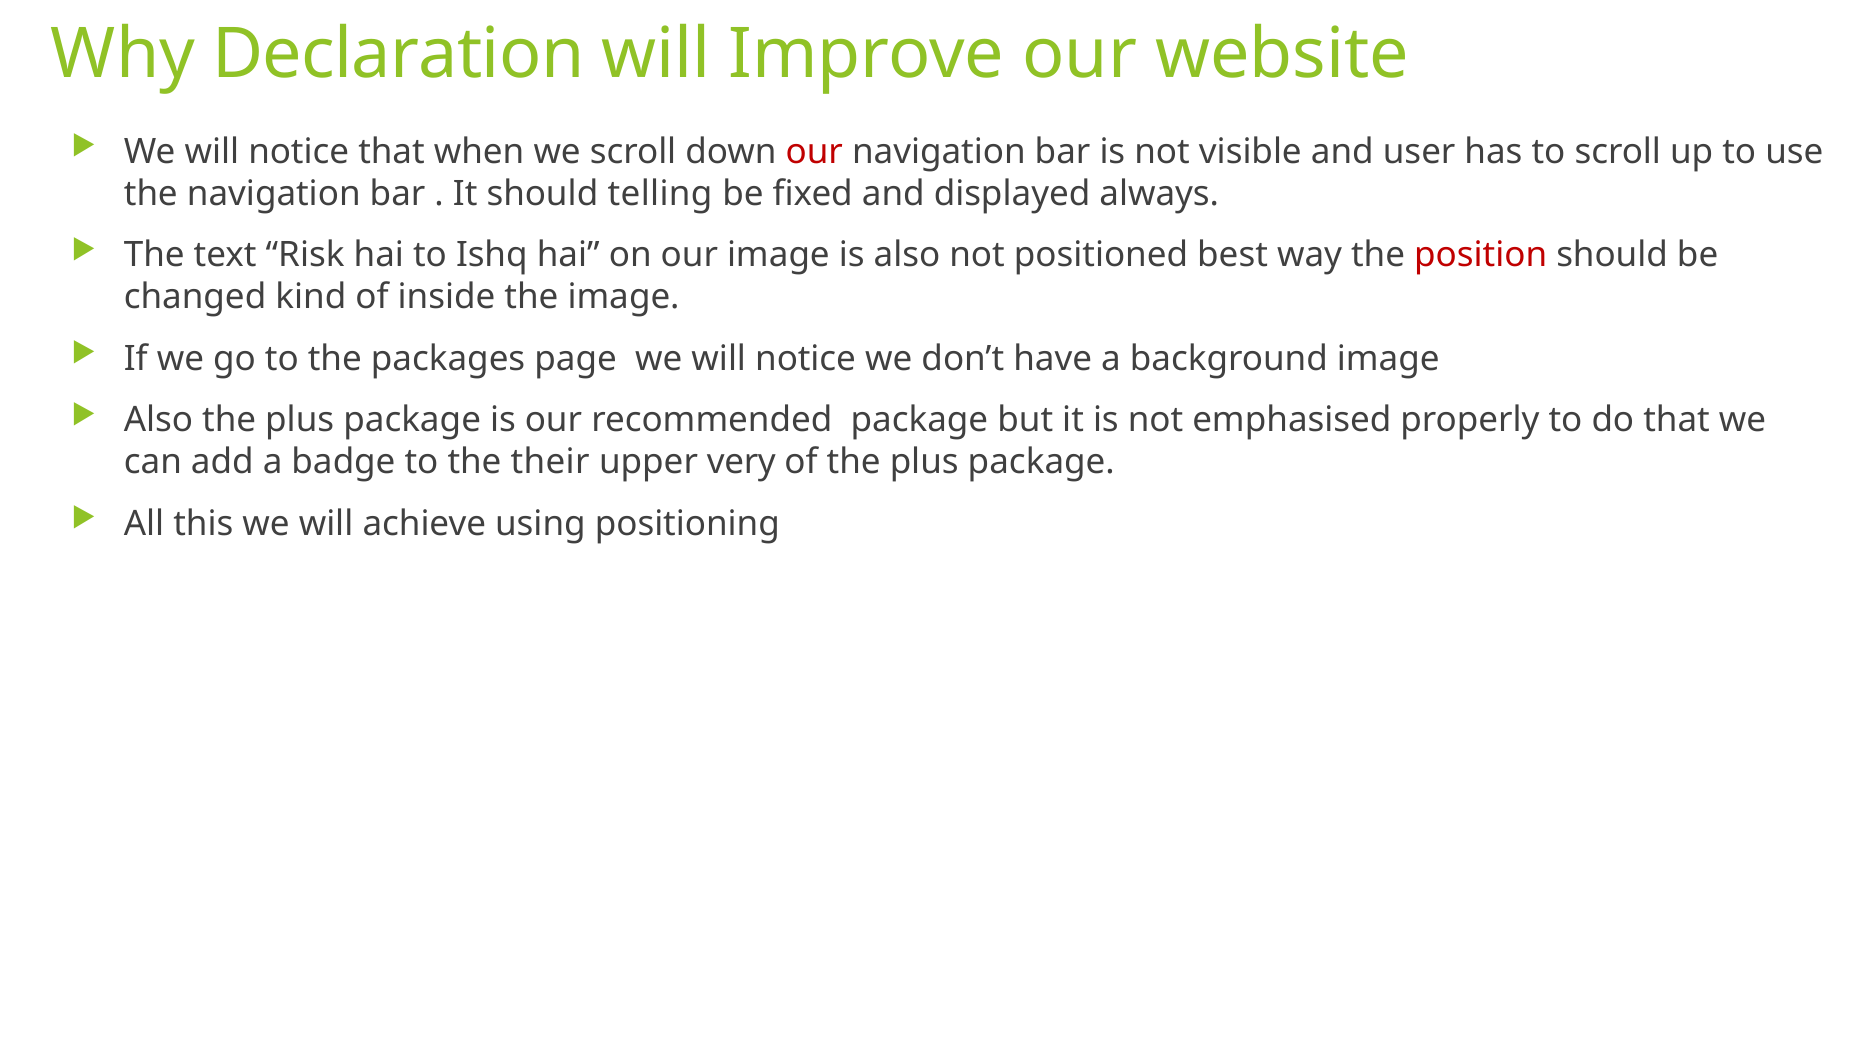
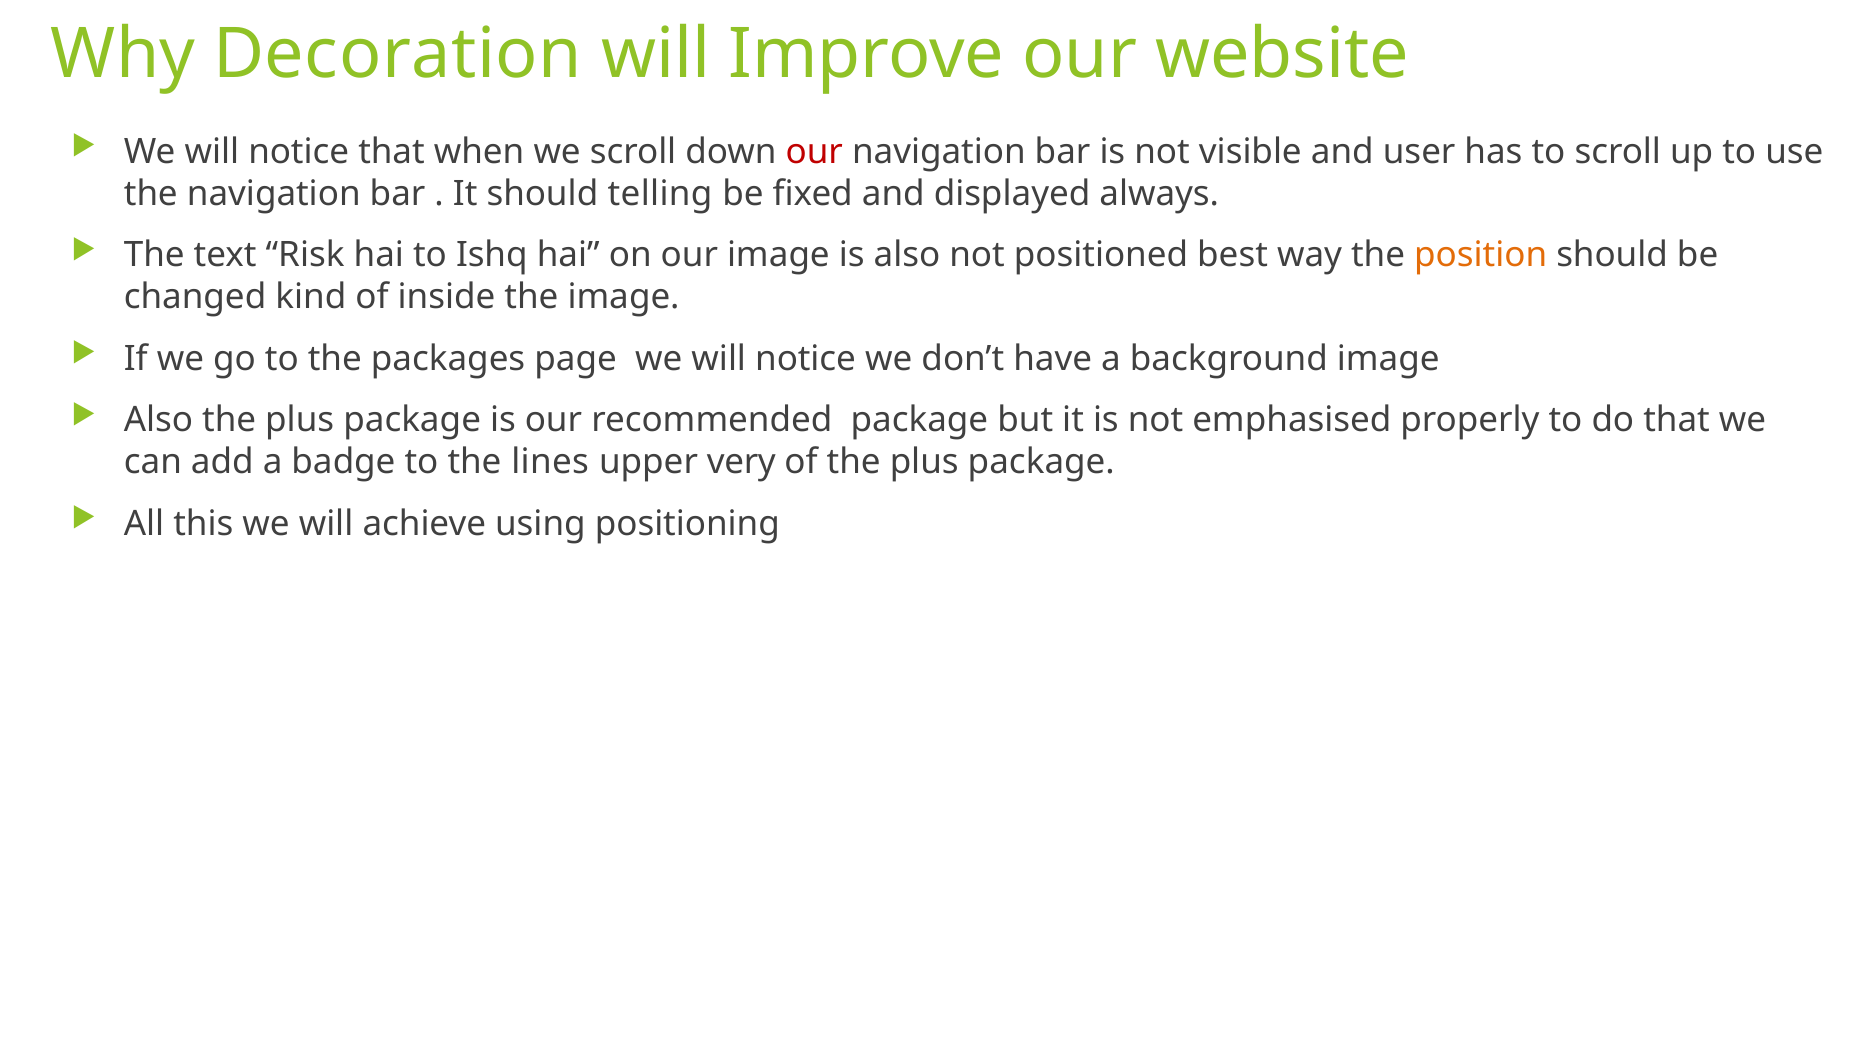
Declaration: Declaration -> Decoration
position colour: red -> orange
their: their -> lines
